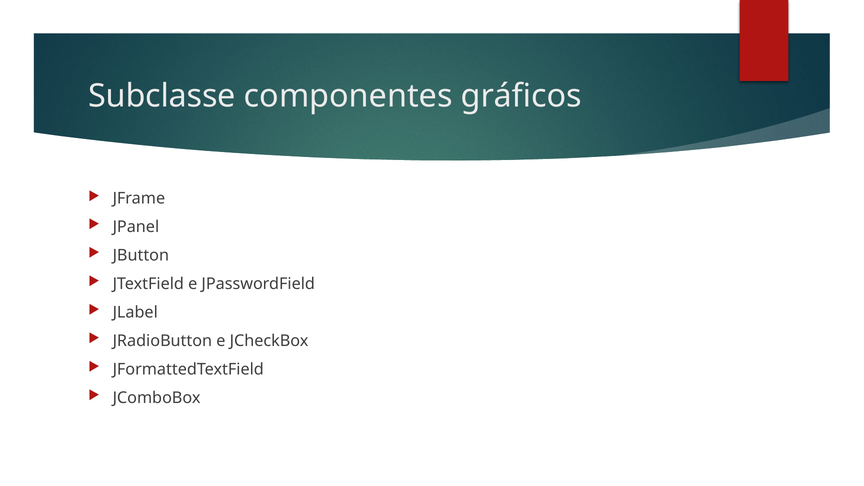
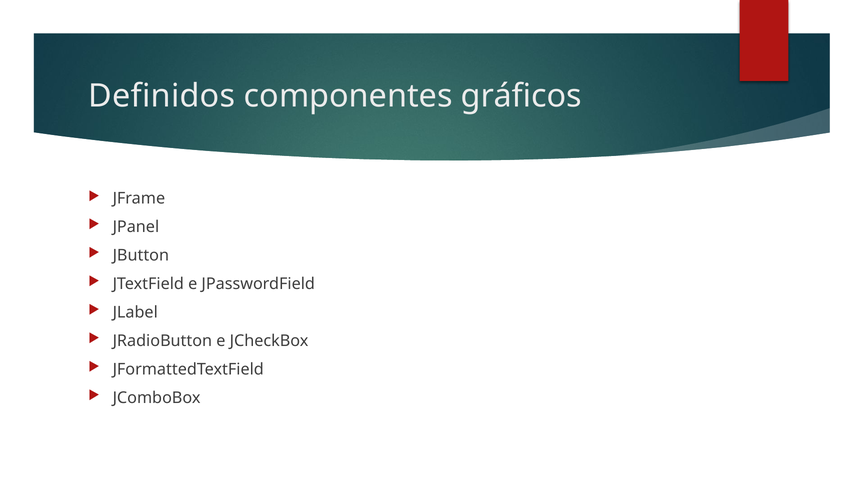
Subclasse: Subclasse -> Definidos
